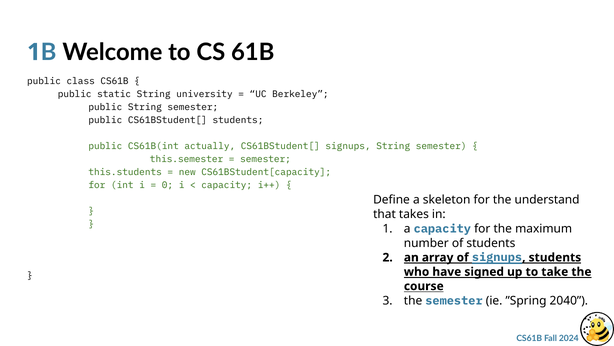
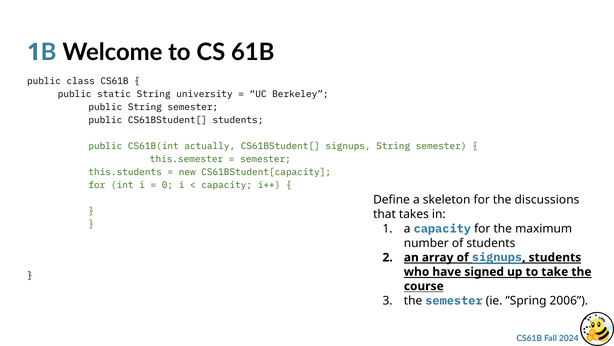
understand: understand -> discussions
2040: 2040 -> 2006
